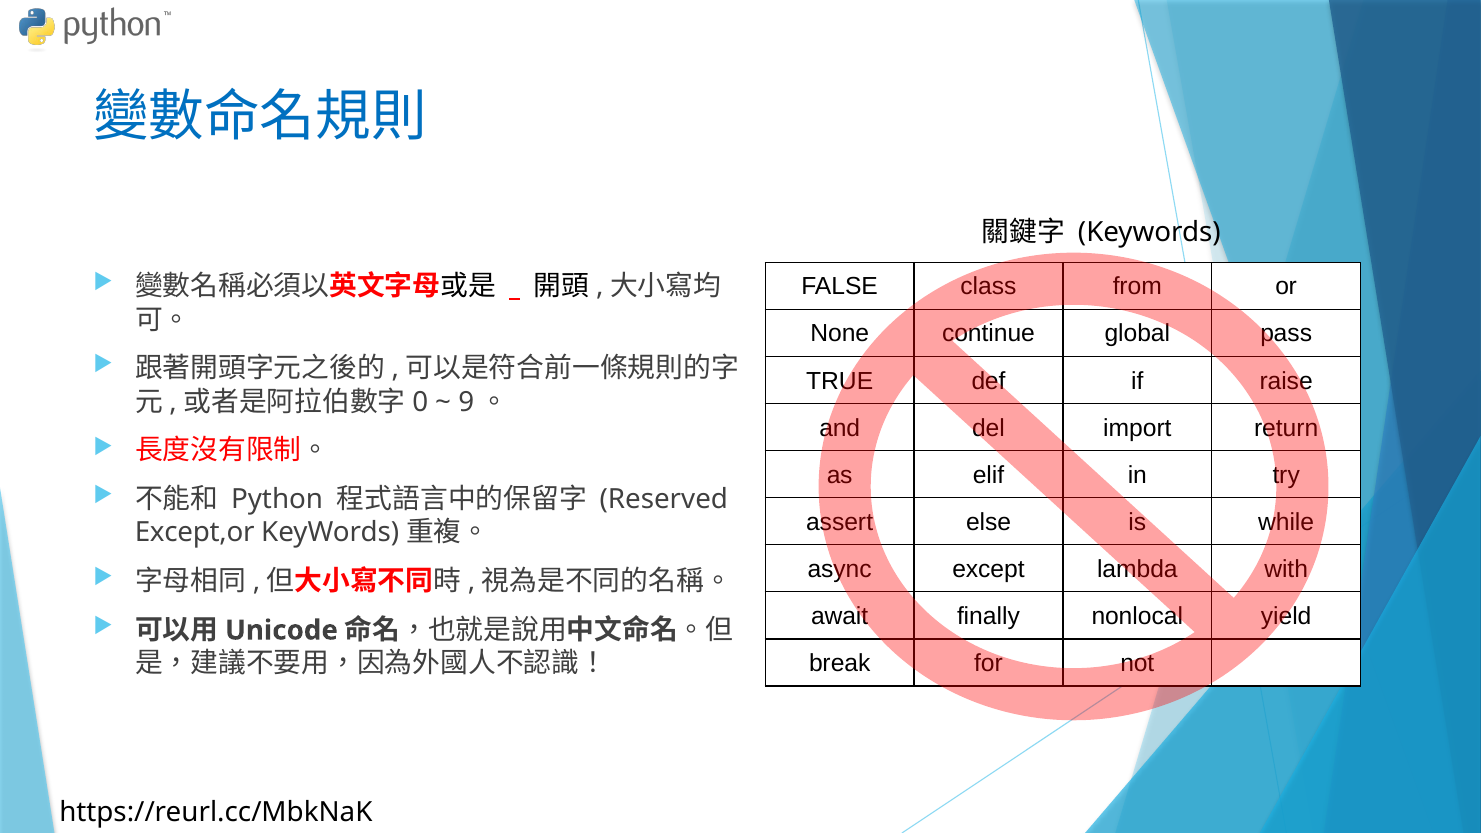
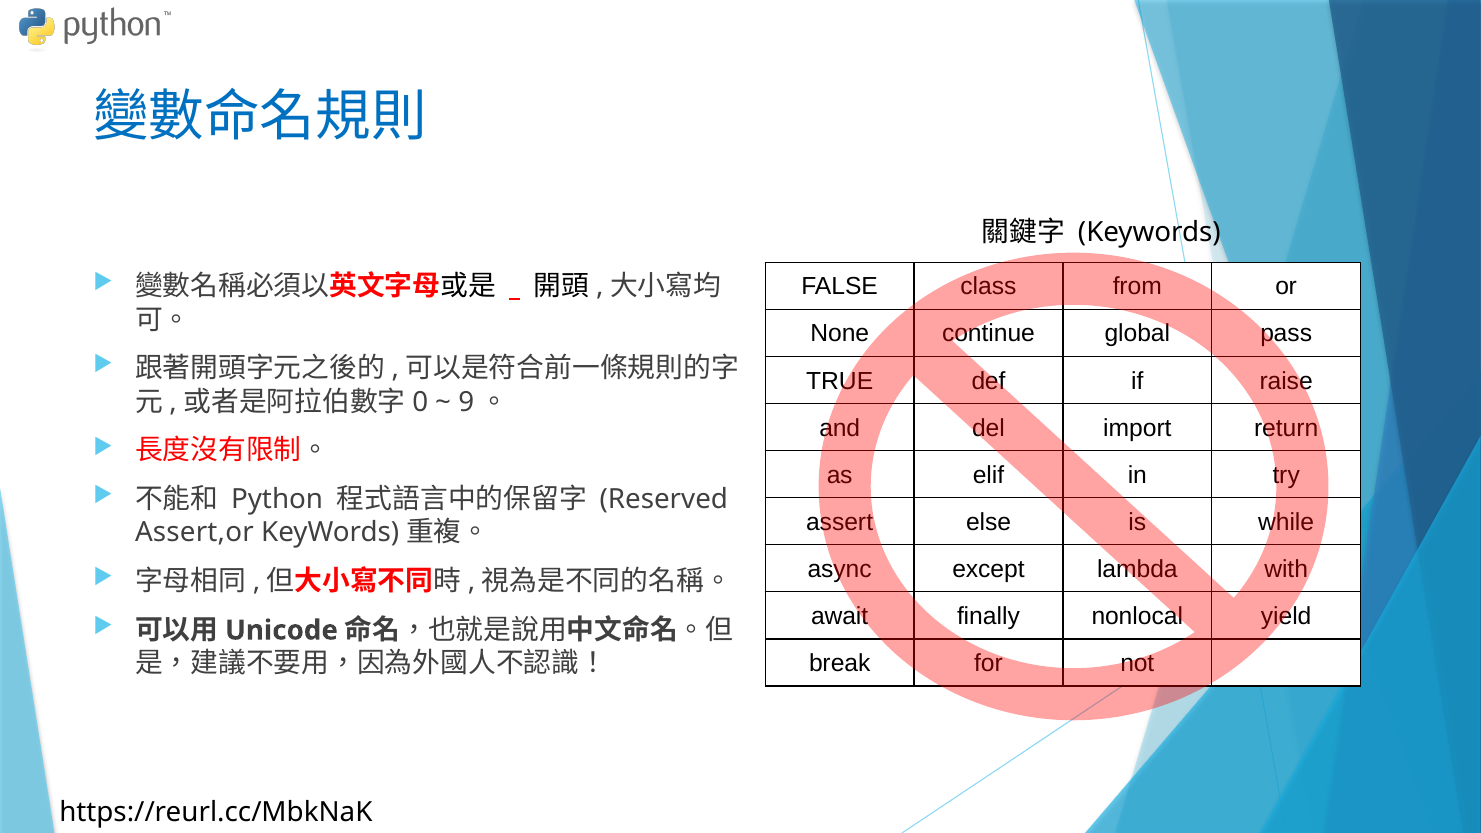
Except,or: Except,or -> Assert,or
